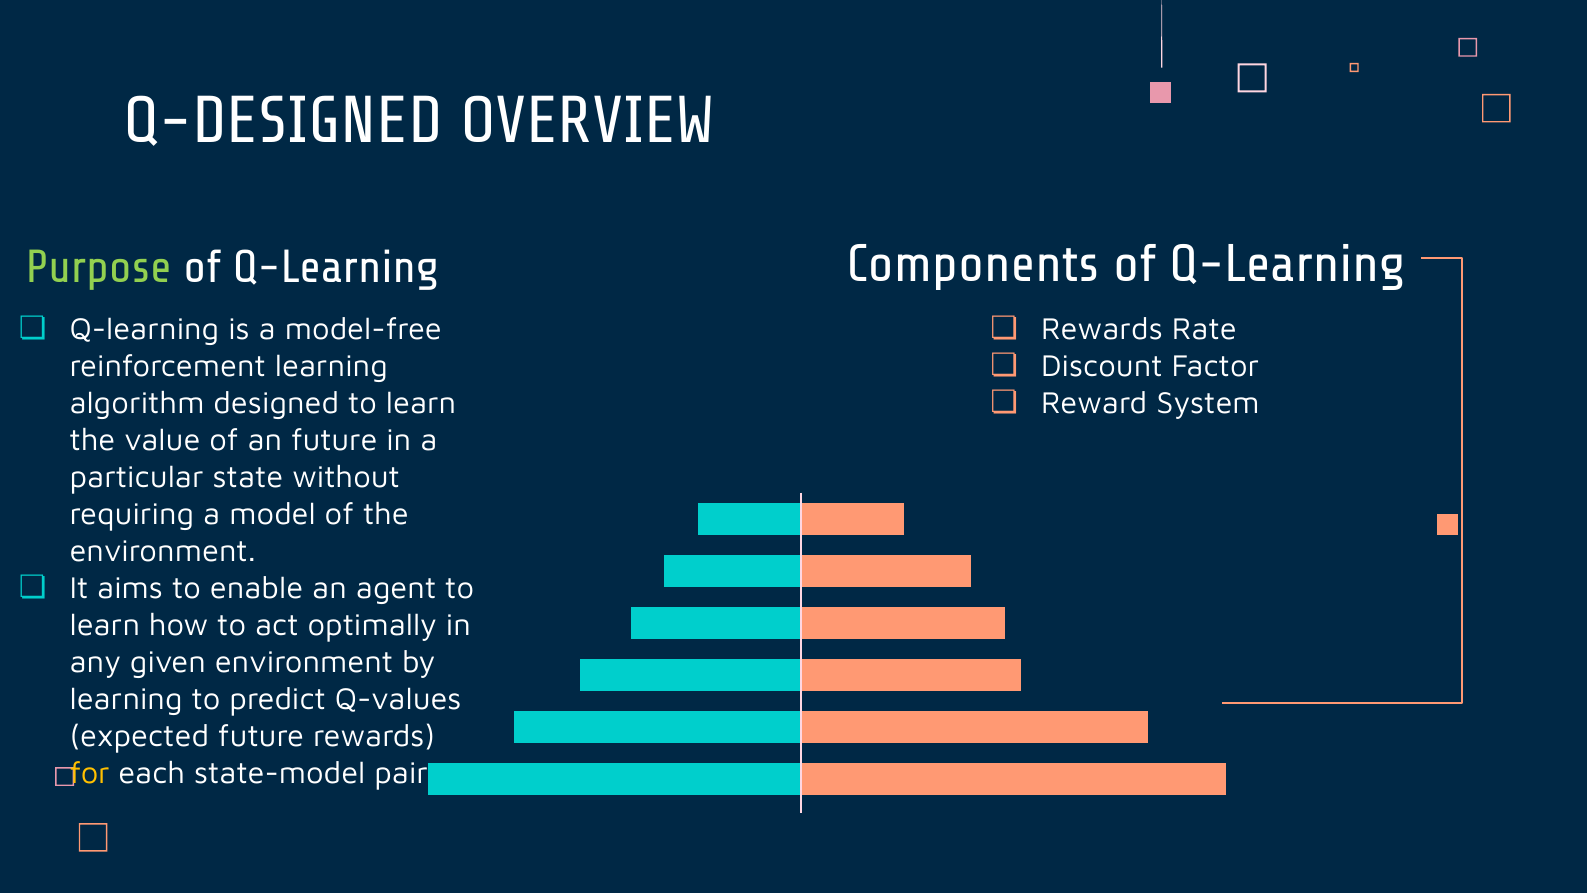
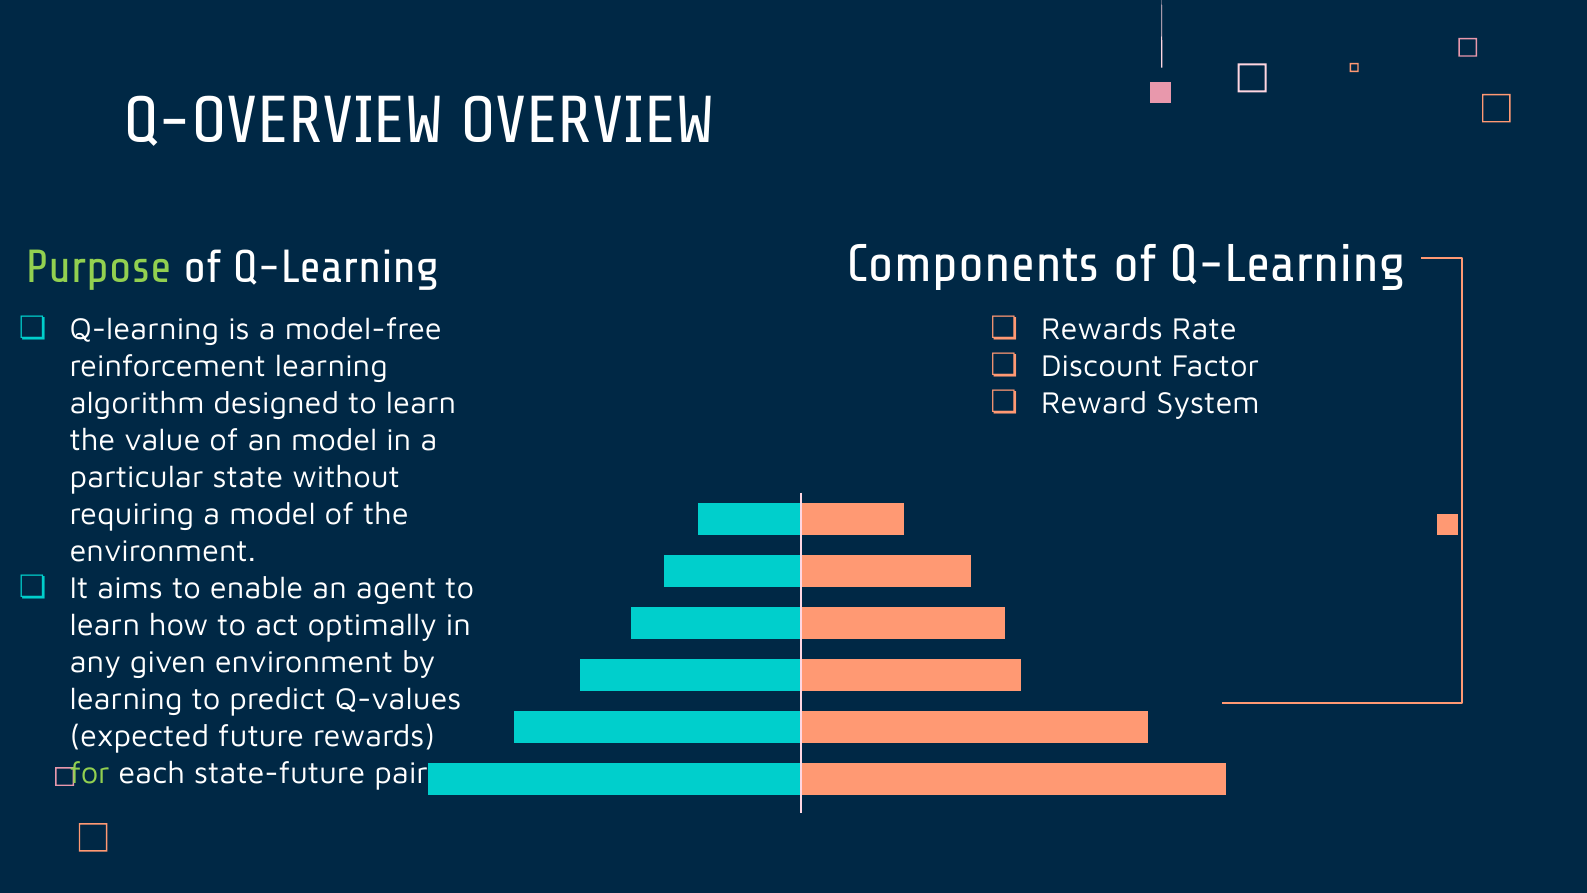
Q-DESIGNED: Q-DESIGNED -> Q-OVERVIEW
an future: future -> model
for colour: yellow -> light green
state-model: state-model -> state-future
